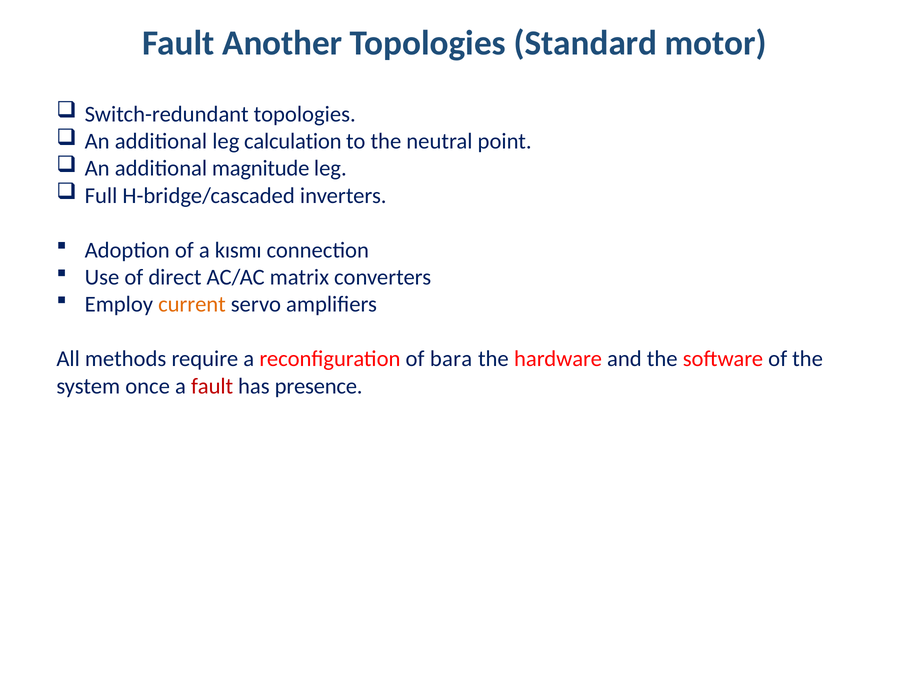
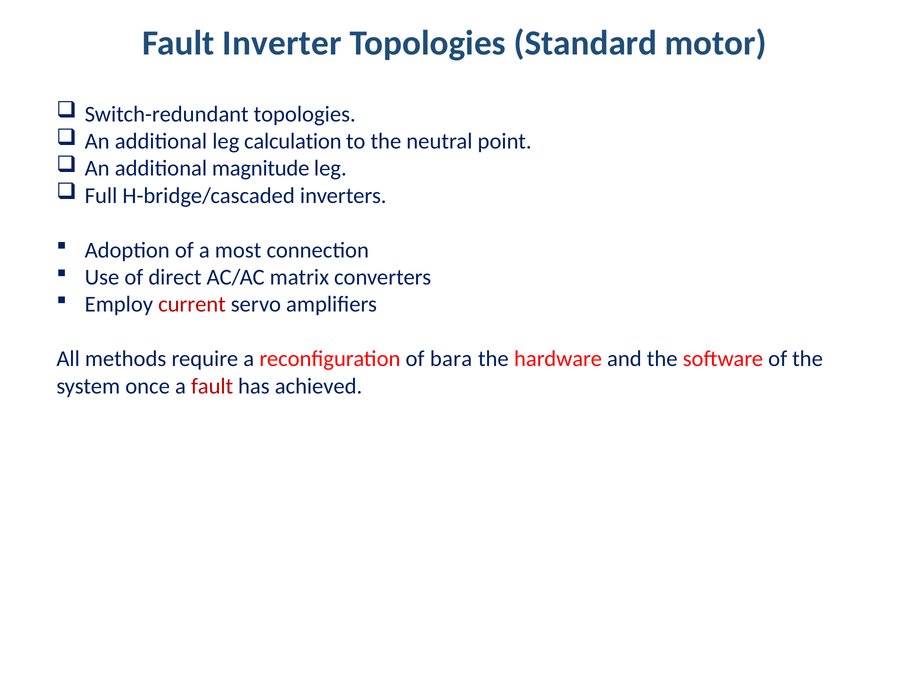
Another: Another -> Inverter
kısmı: kısmı -> most
current colour: orange -> red
presence: presence -> achieved
